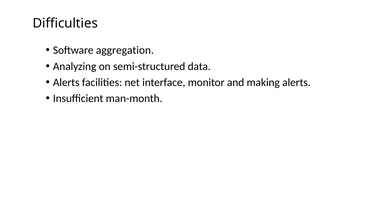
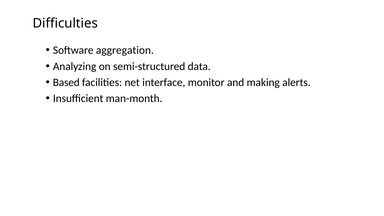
Alerts at (66, 82): Alerts -> Based
